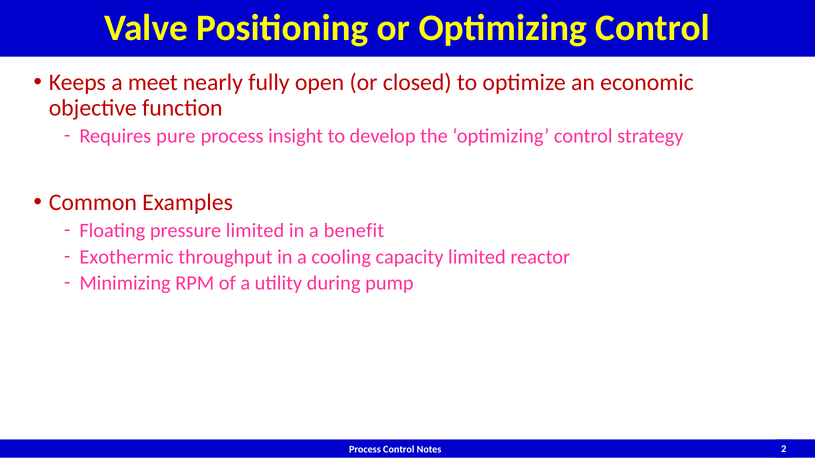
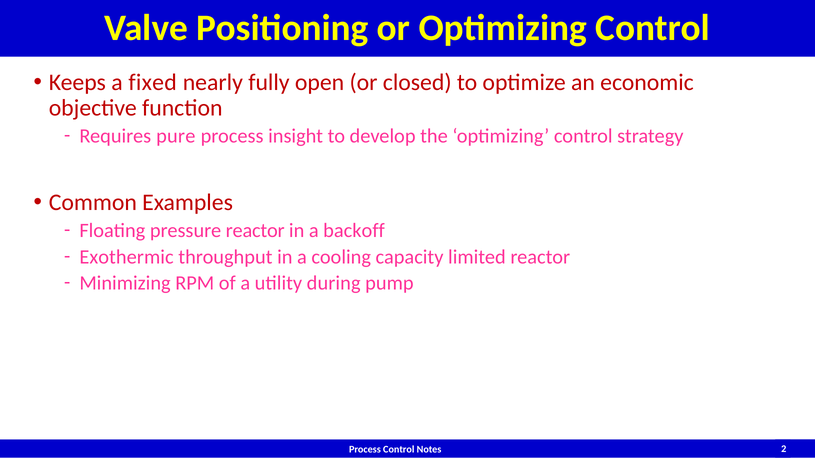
meet: meet -> fixed
pressure limited: limited -> reactor
benefit: benefit -> backoff
